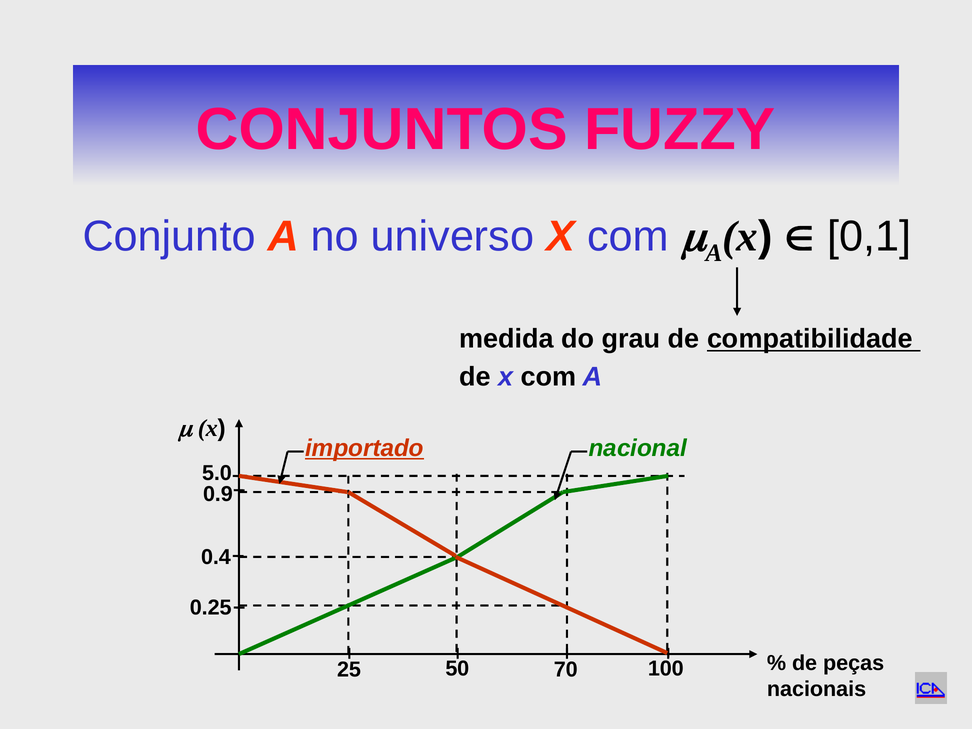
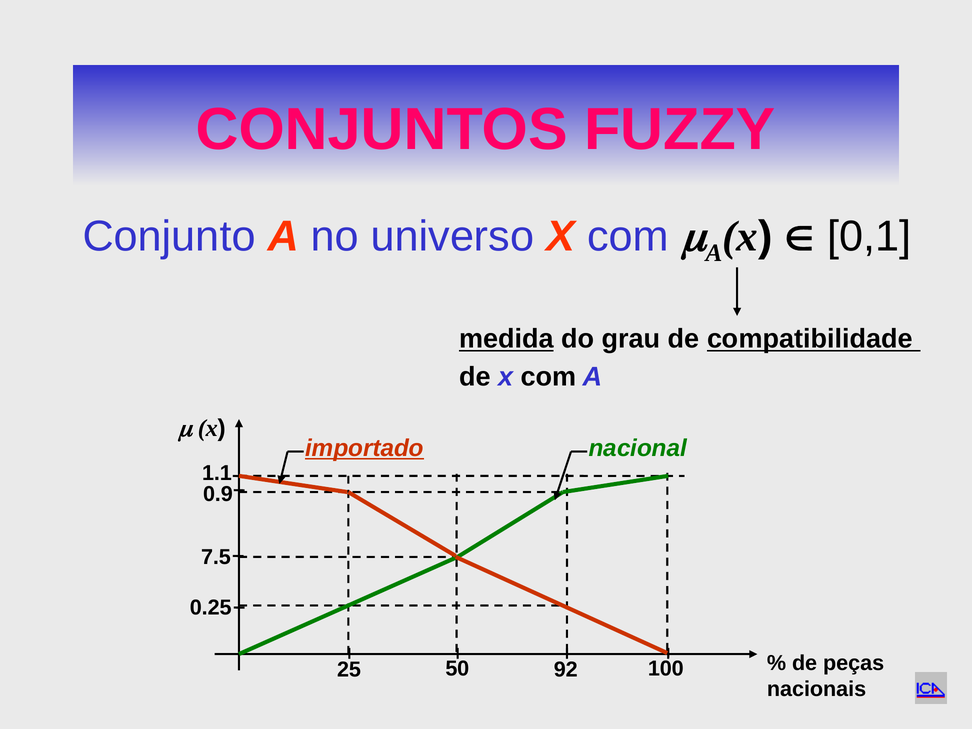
medida underline: none -> present
5.0: 5.0 -> 1.1
0.4: 0.4 -> 7.5
70: 70 -> 92
